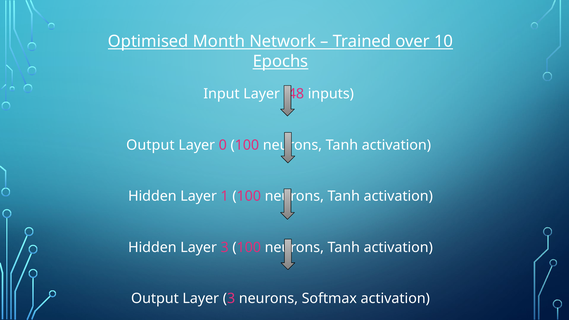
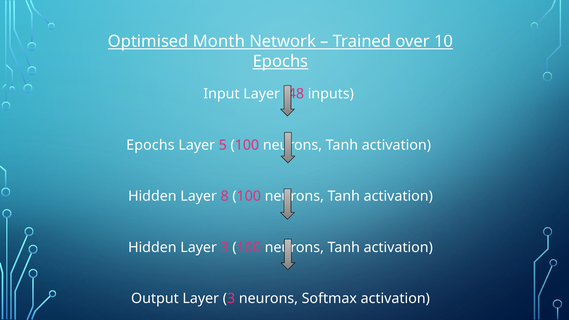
Output at (150, 145): Output -> Epochs
0: 0 -> 5
1: 1 -> 8
